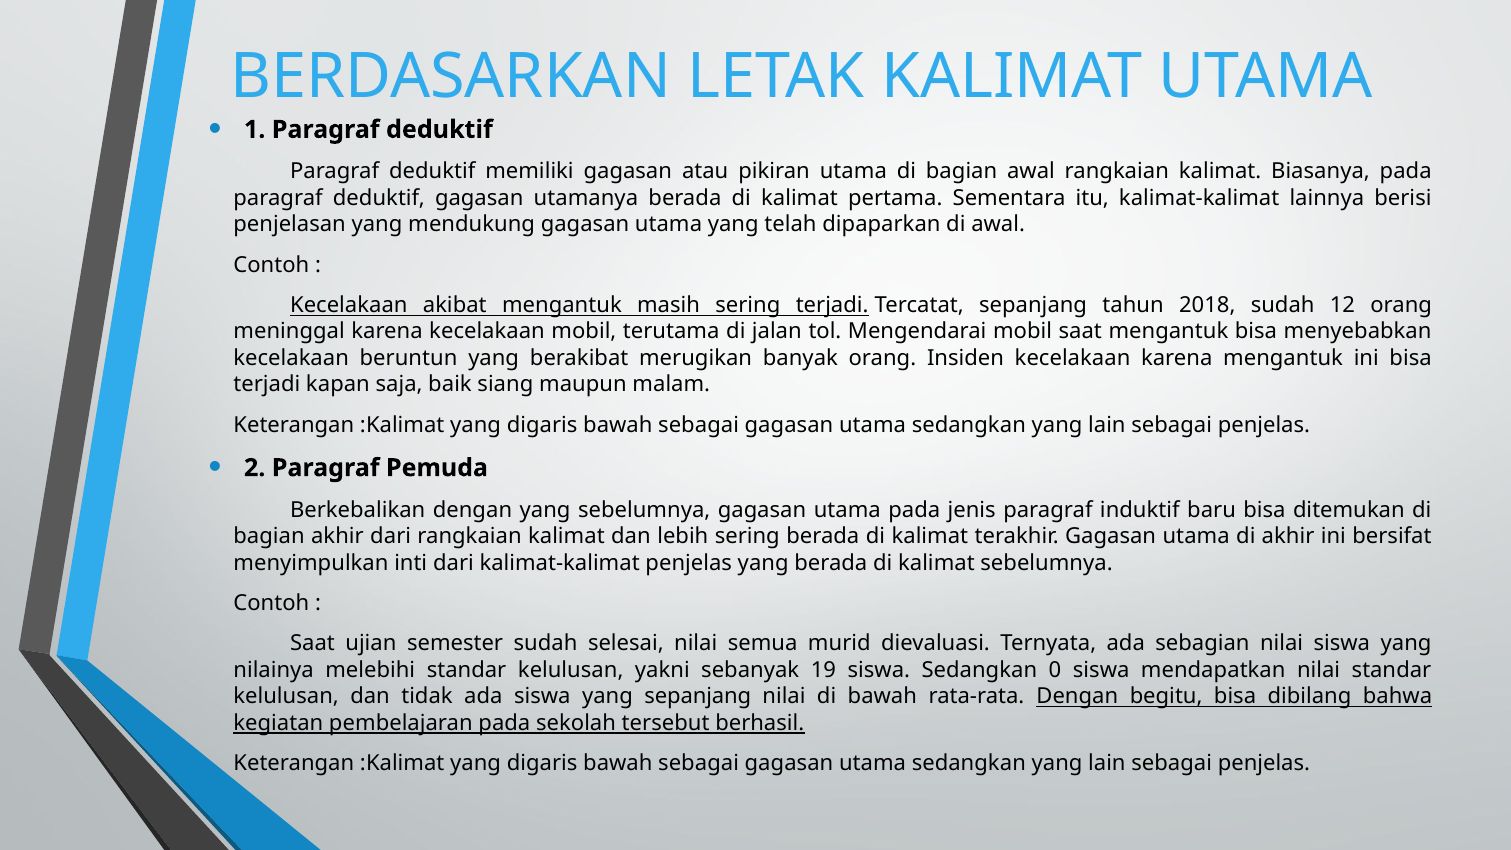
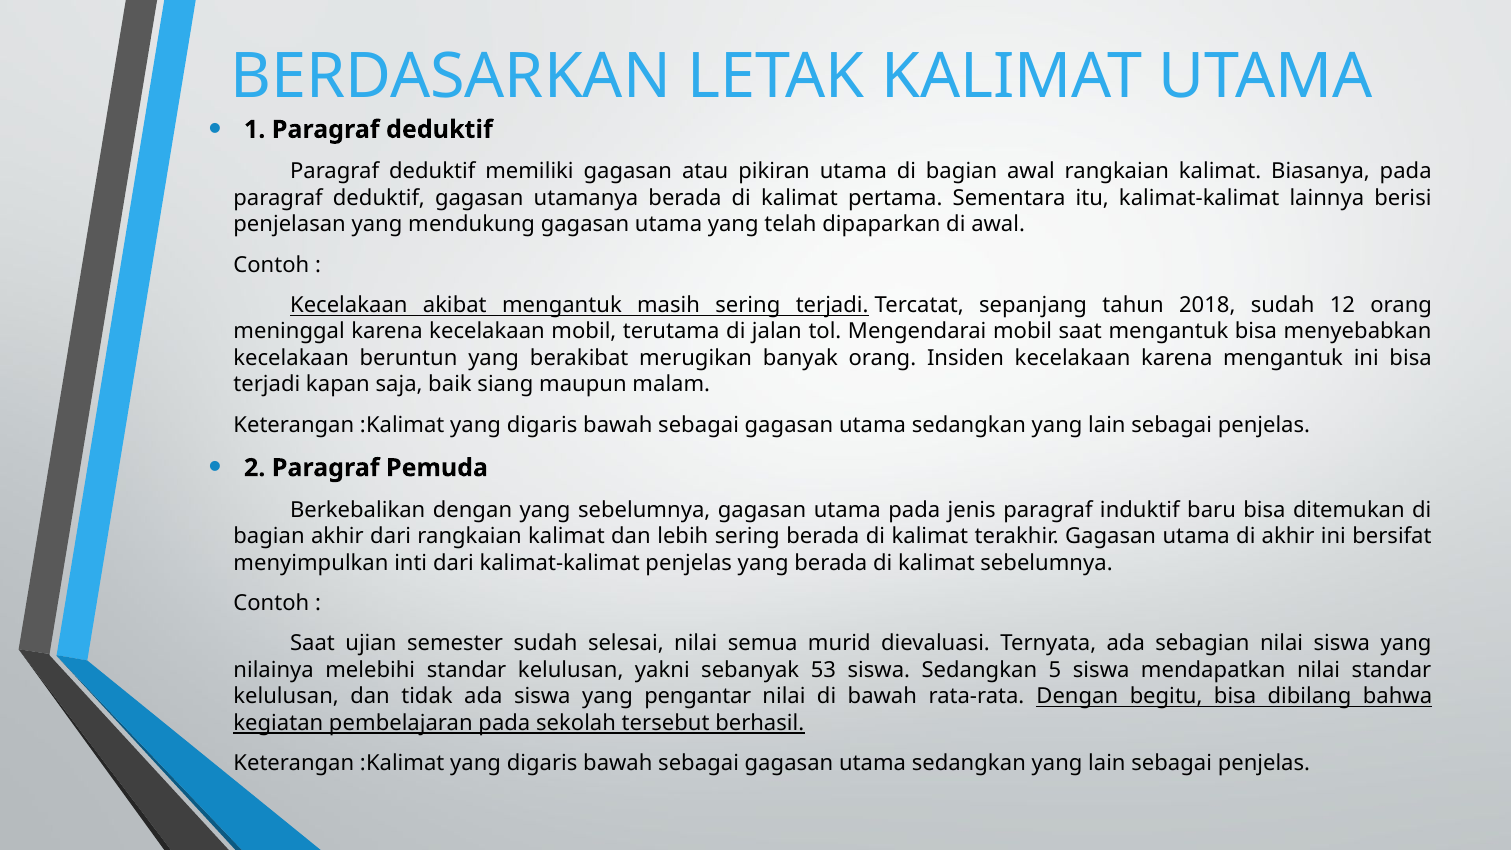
19: 19 -> 53
0: 0 -> 5
yang sepanjang: sepanjang -> pengantar
